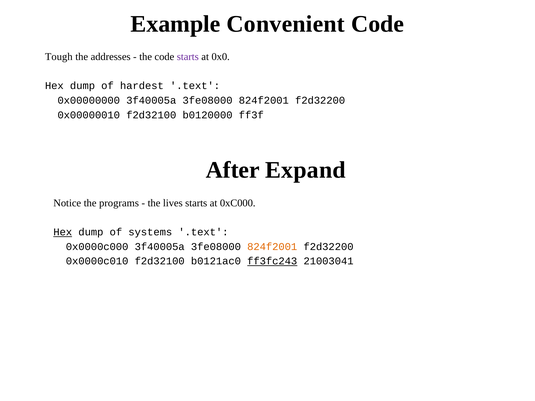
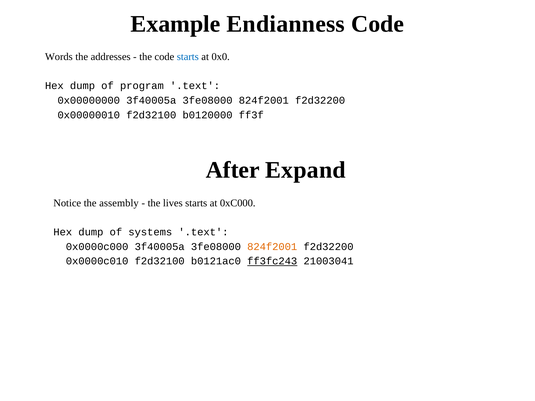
Convenient: Convenient -> Endianness
Tough: Tough -> Words
starts at (188, 57) colour: purple -> blue
hardest: hardest -> program
programs: programs -> assembly
Hex at (63, 232) underline: present -> none
